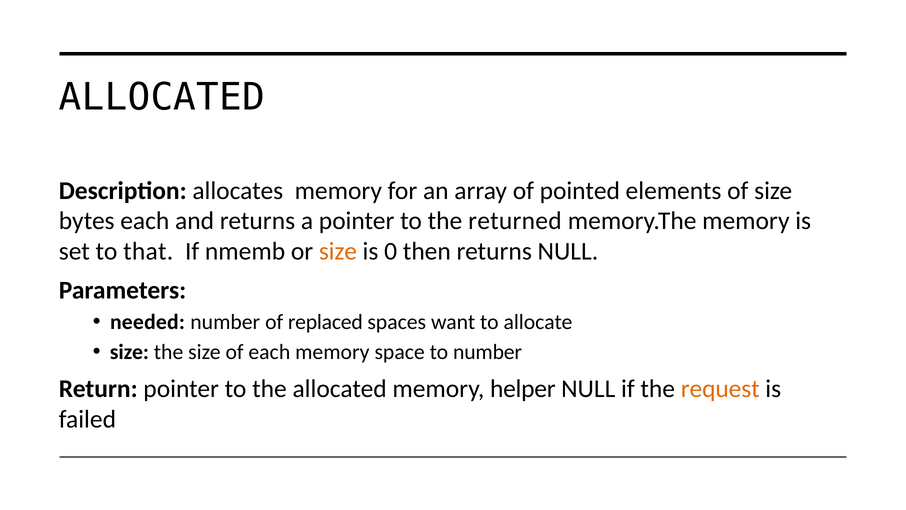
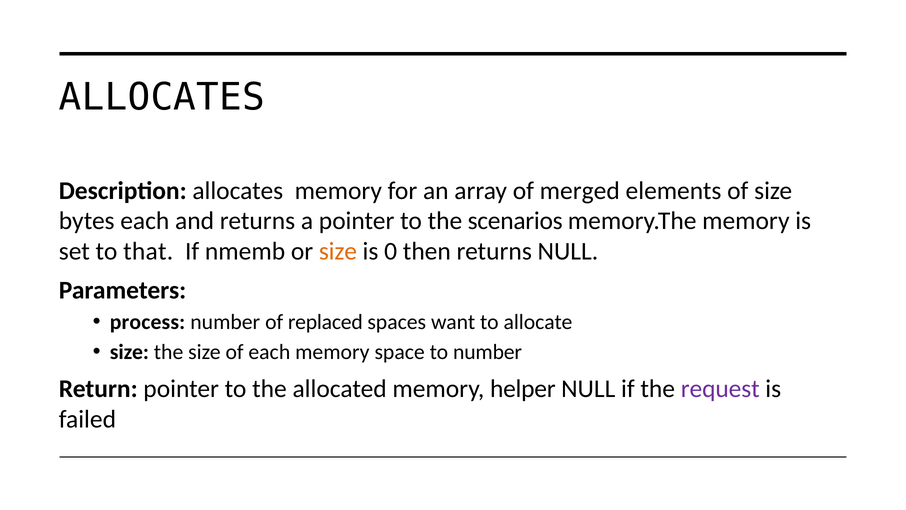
ALLOCATED at (162, 97): ALLOCATED -> ALLOCATES
pointed: pointed -> merged
returned: returned -> scenarios
needed: needed -> process
request colour: orange -> purple
